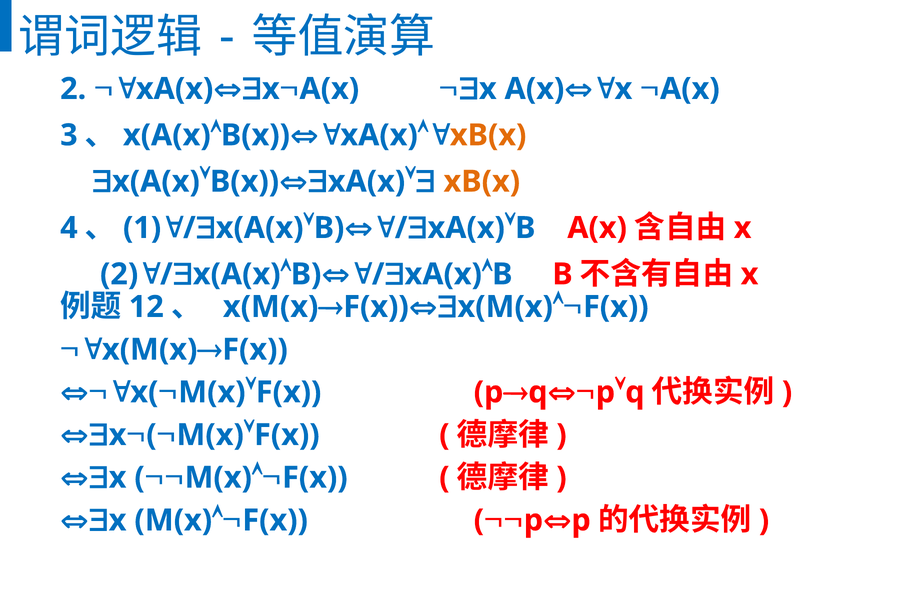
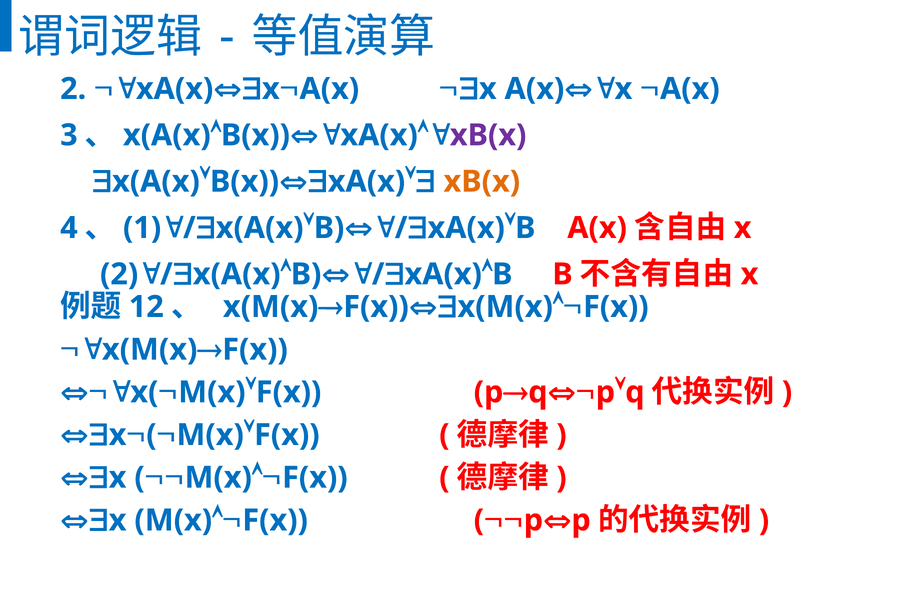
xB(x at (488, 135) colour: orange -> purple
